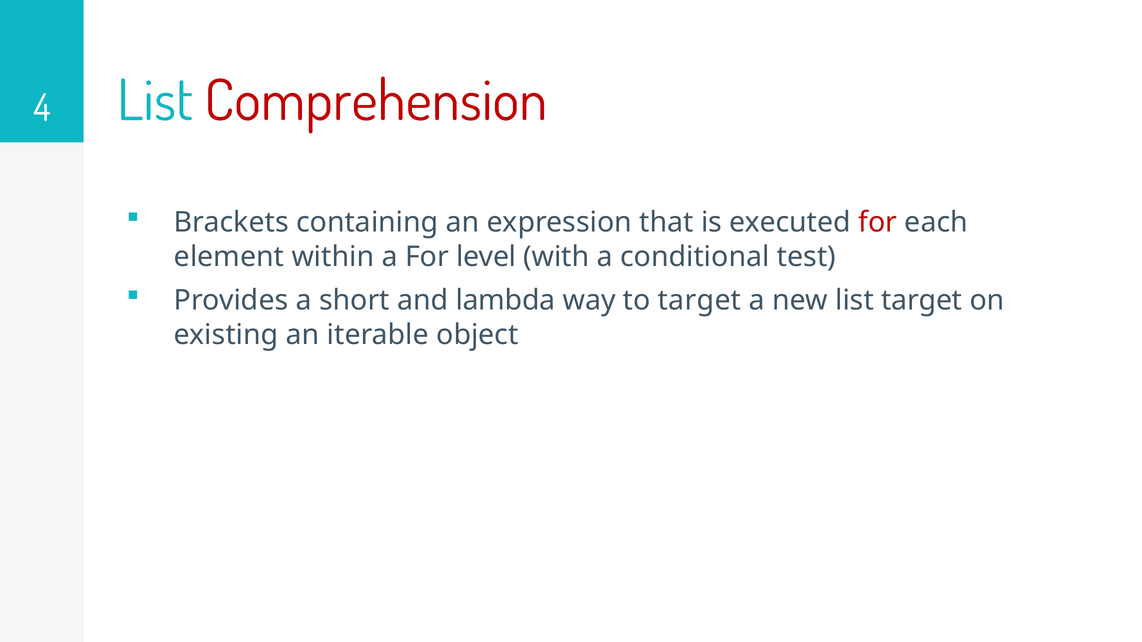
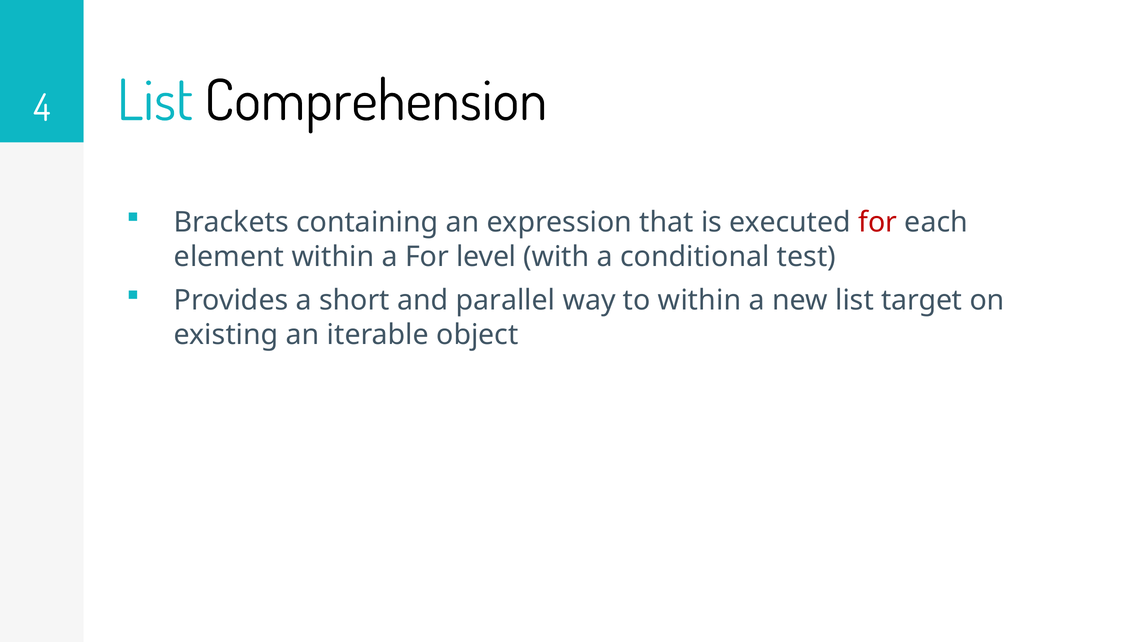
Comprehension colour: red -> black
lambda: lambda -> parallel
to target: target -> within
